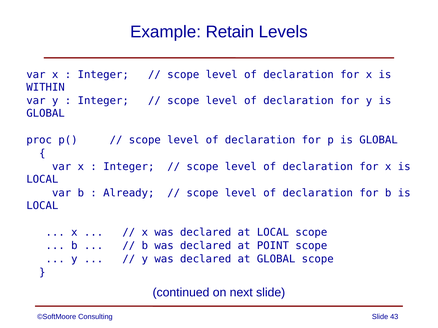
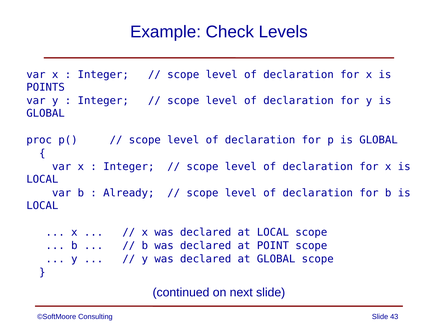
Retain: Retain -> Check
WITHIN: WITHIN -> POINTS
